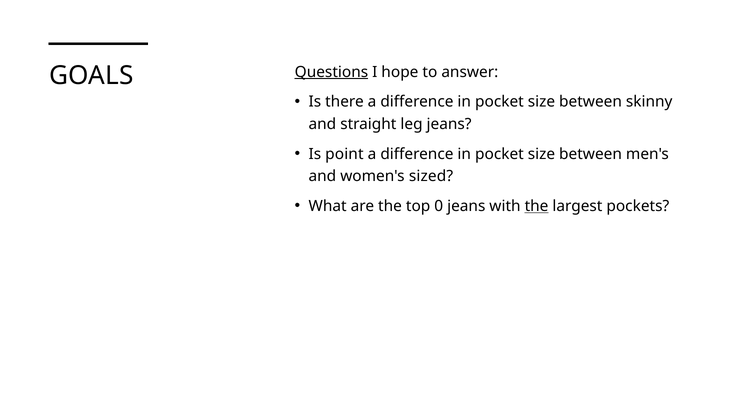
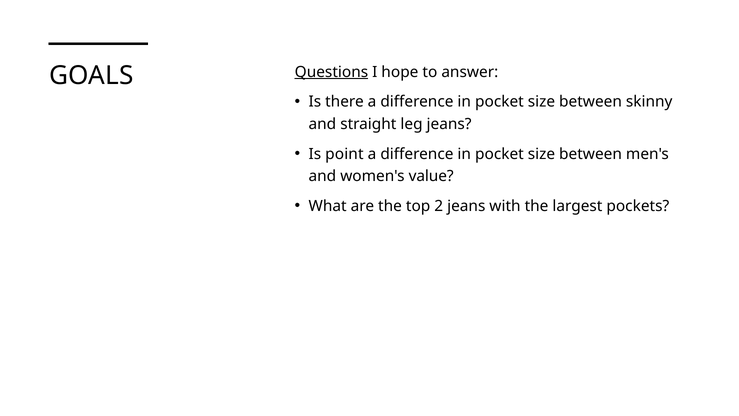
sized: sized -> value
0: 0 -> 2
the at (537, 206) underline: present -> none
